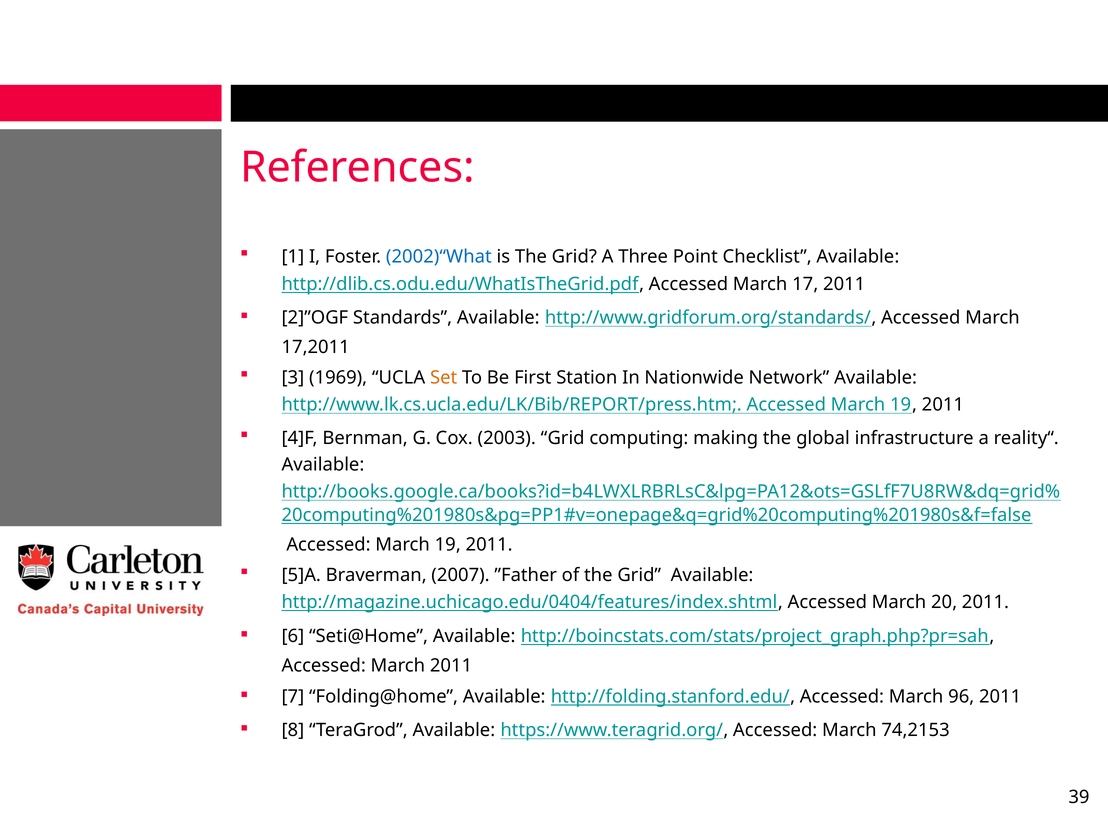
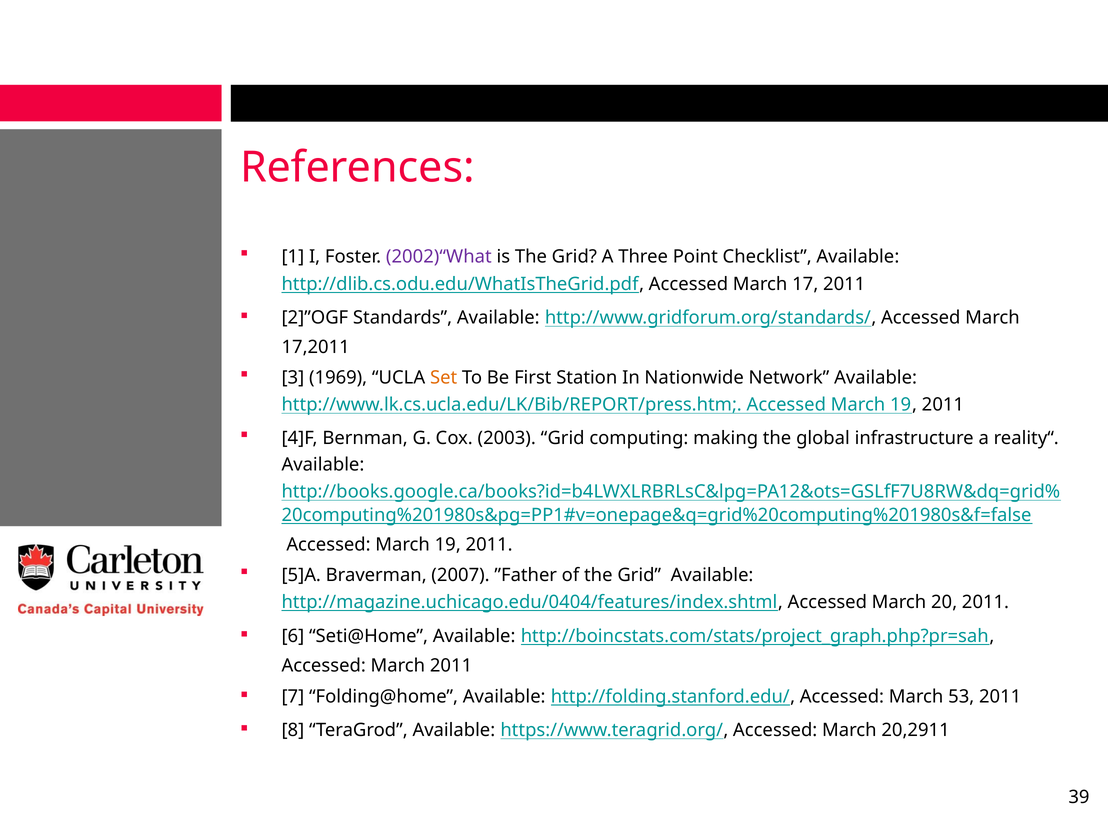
2002)“What colour: blue -> purple
96: 96 -> 53
74,2153: 74,2153 -> 20,2911
